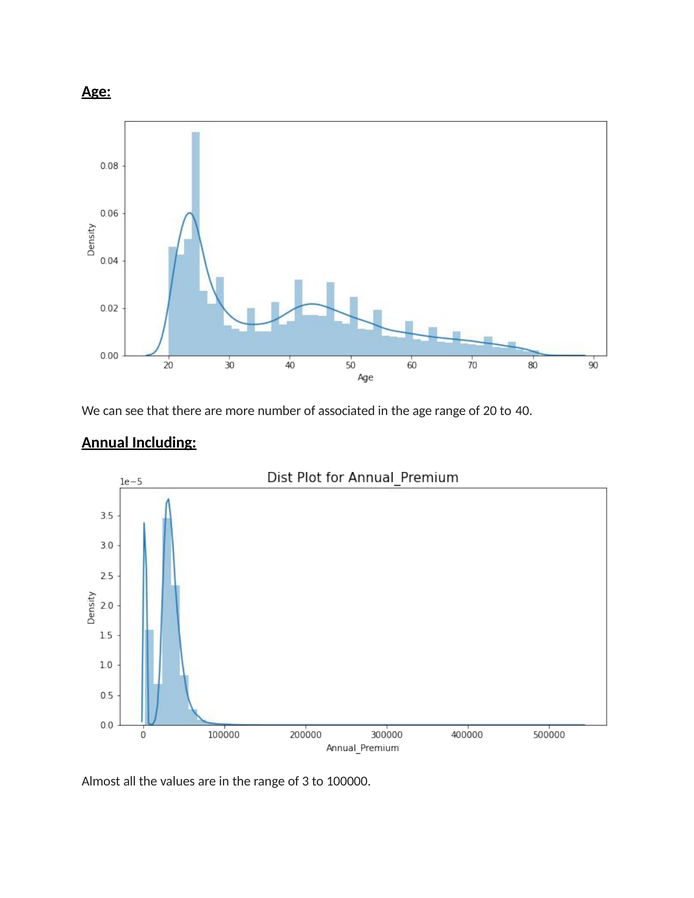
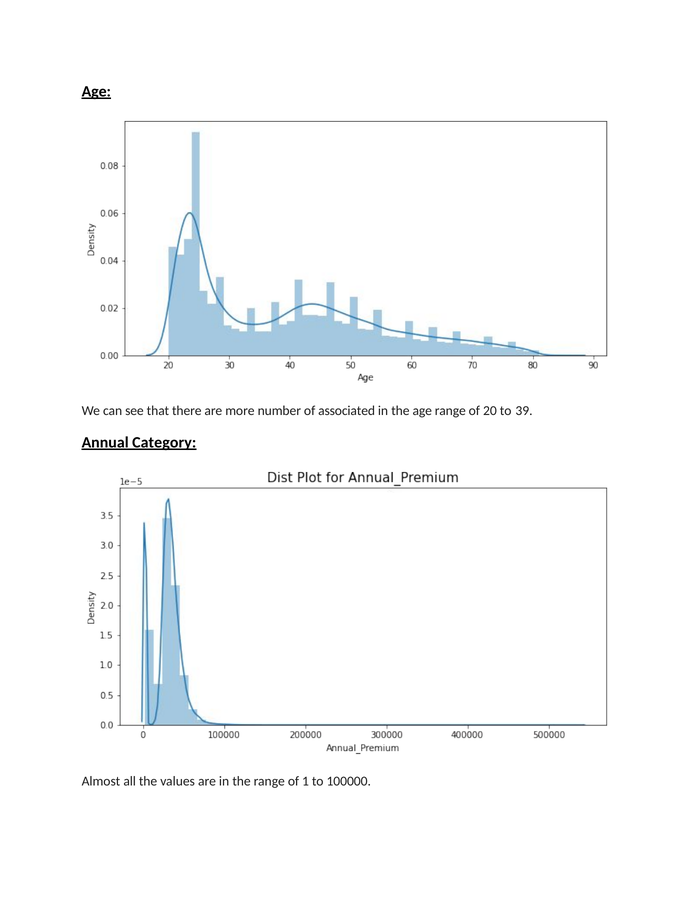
40: 40 -> 39
Including: Including -> Category
3: 3 -> 1
